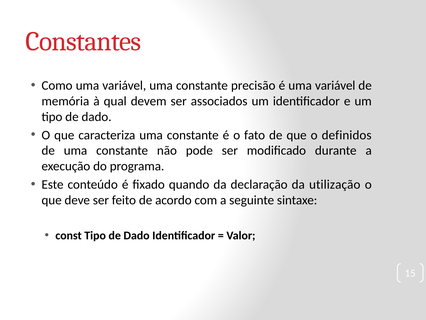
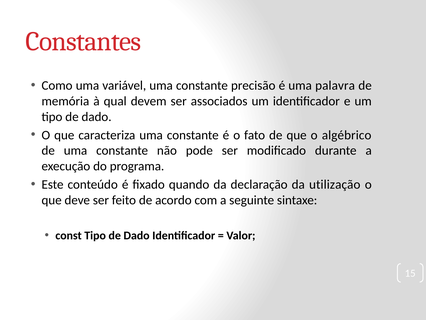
é uma variável: variável -> palavra
definidos: definidos -> algébrico
